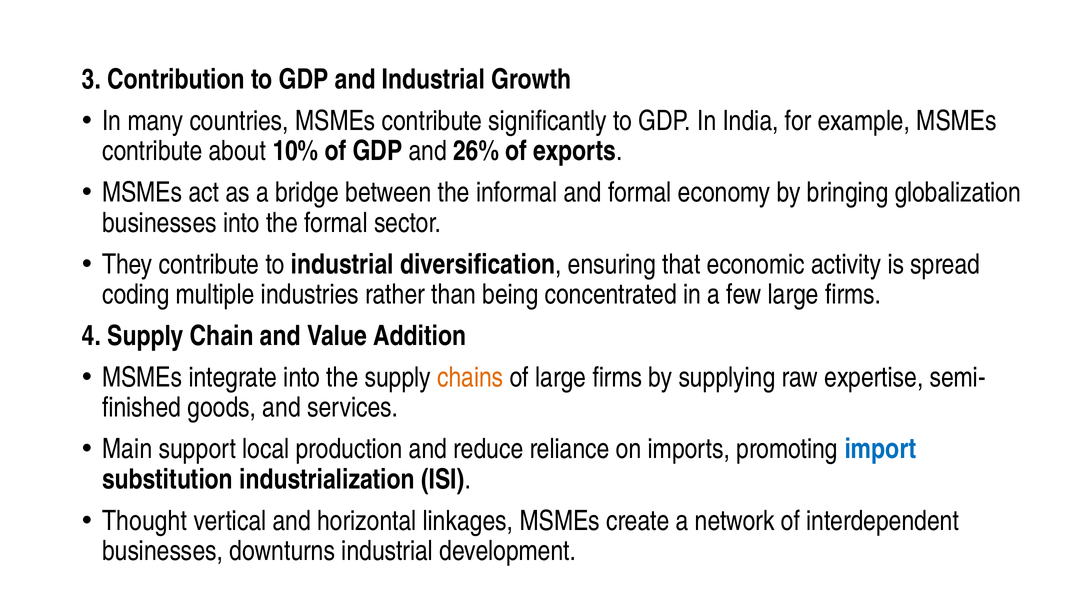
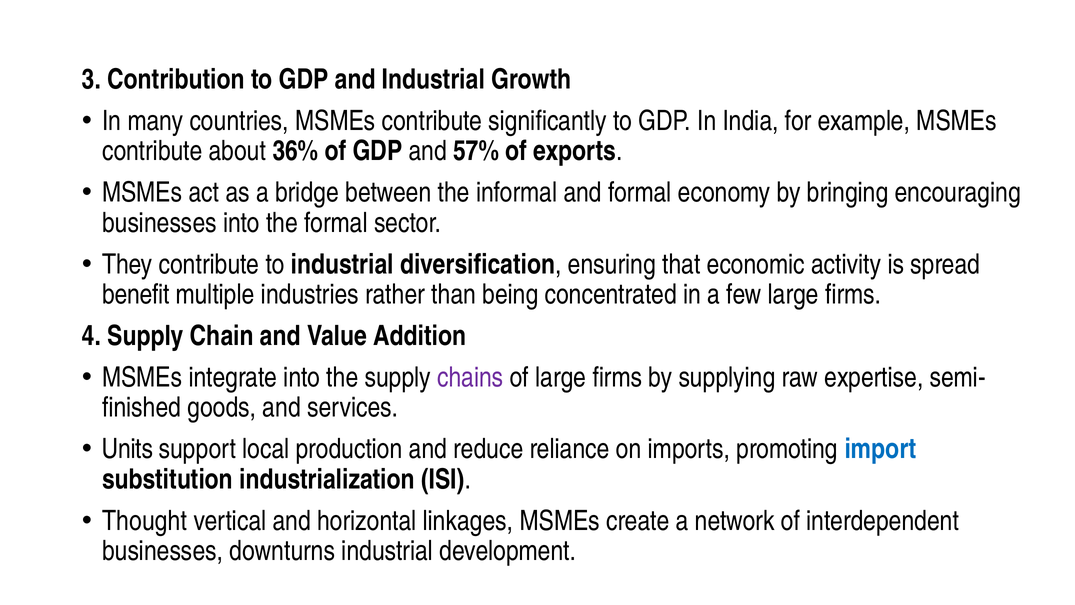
10%: 10% -> 36%
26%: 26% -> 57%
globalization: globalization -> encouraging
coding: coding -> benefit
chains colour: orange -> purple
Main: Main -> Units
